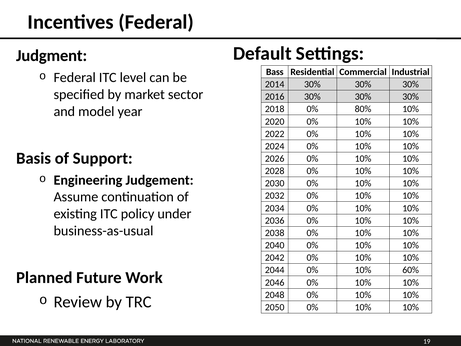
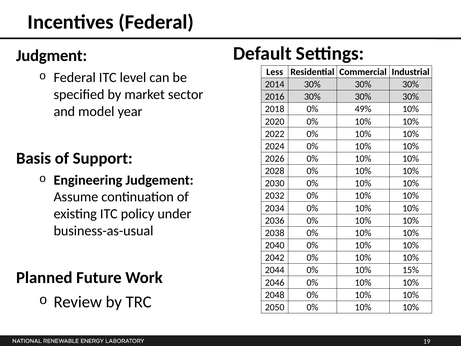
Bass: Bass -> Less
80%: 80% -> 49%
60%: 60% -> 15%
